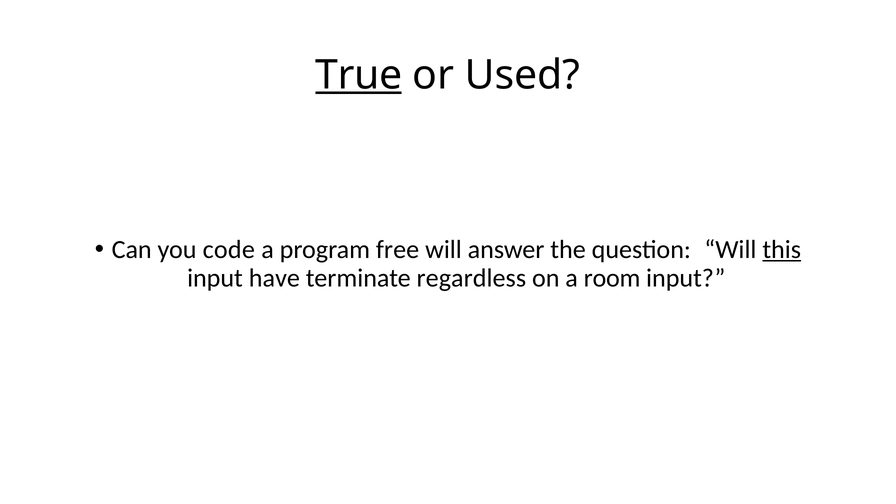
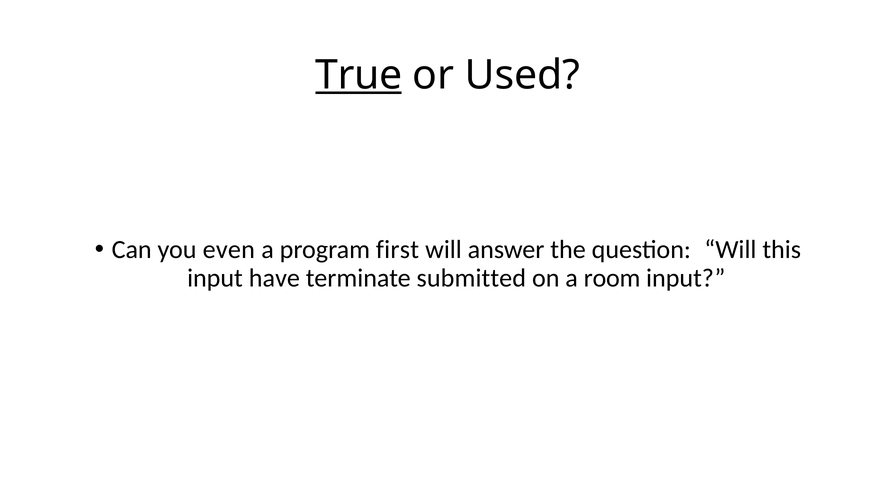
code: code -> even
free: free -> first
this underline: present -> none
regardless: regardless -> submitted
